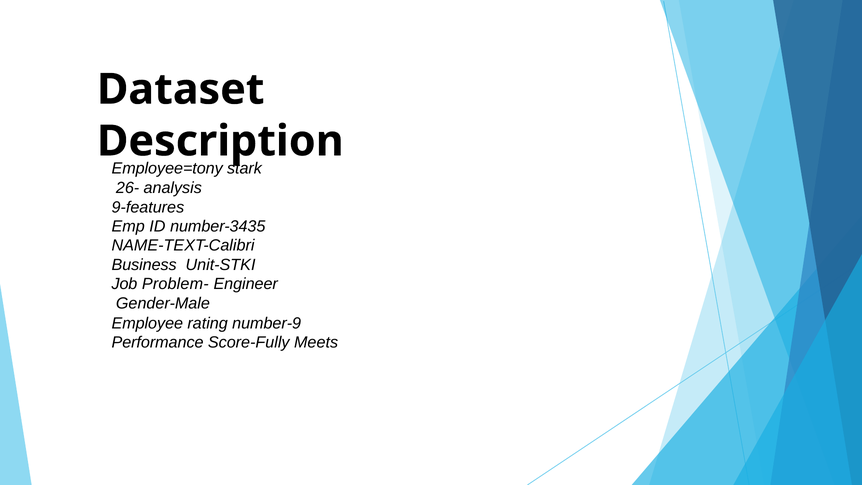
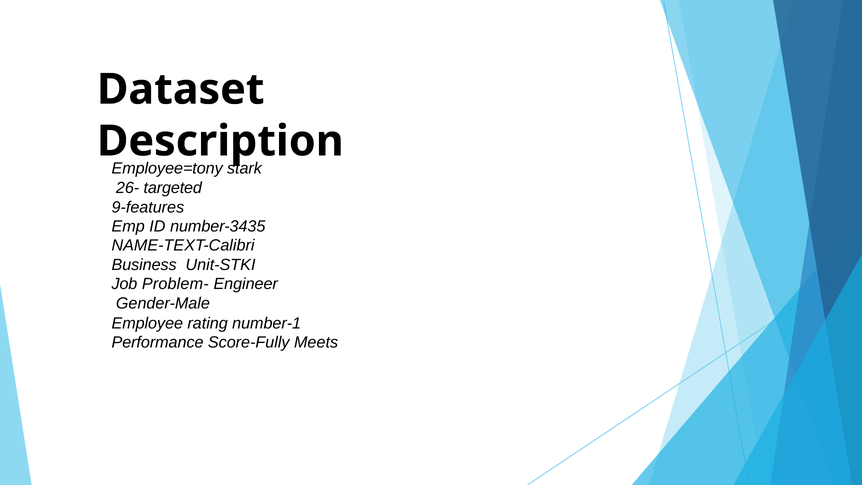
analysis: analysis -> targeted
number-9: number-9 -> number-1
